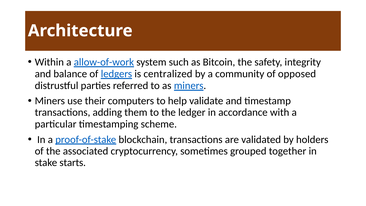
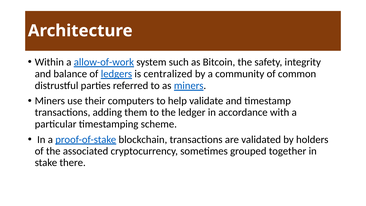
opposed: opposed -> common
starts: starts -> there
